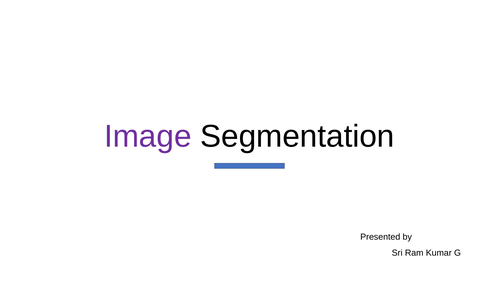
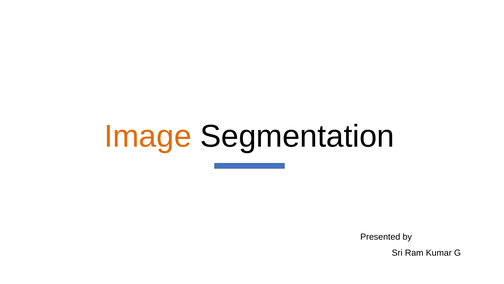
Image colour: purple -> orange
